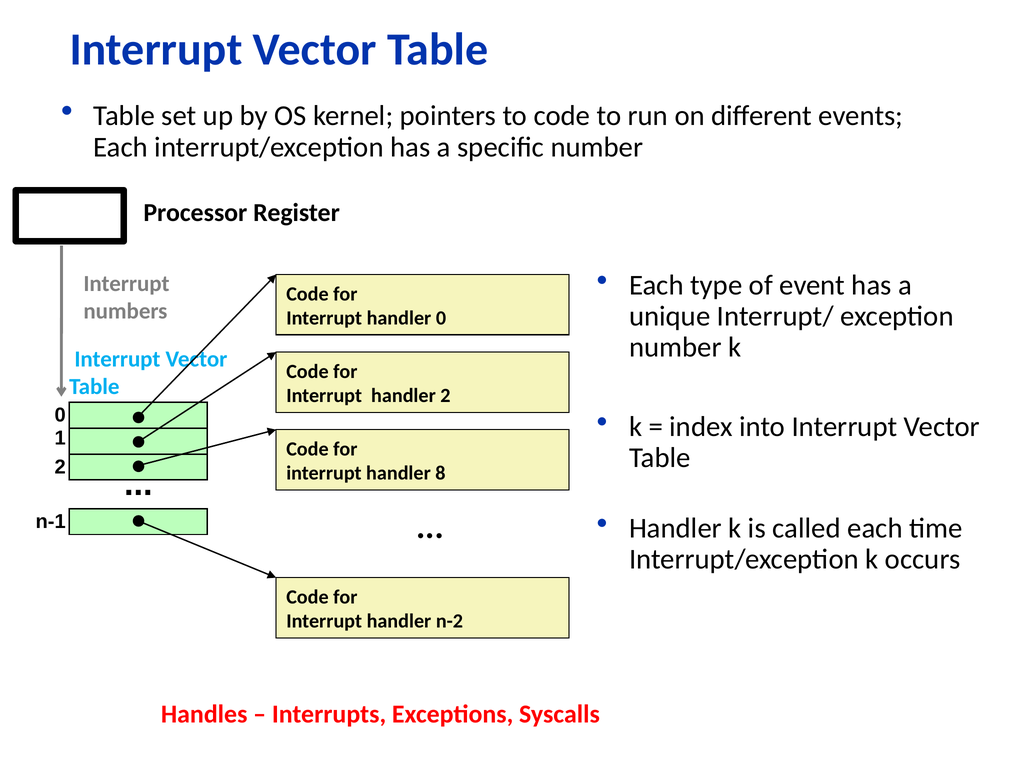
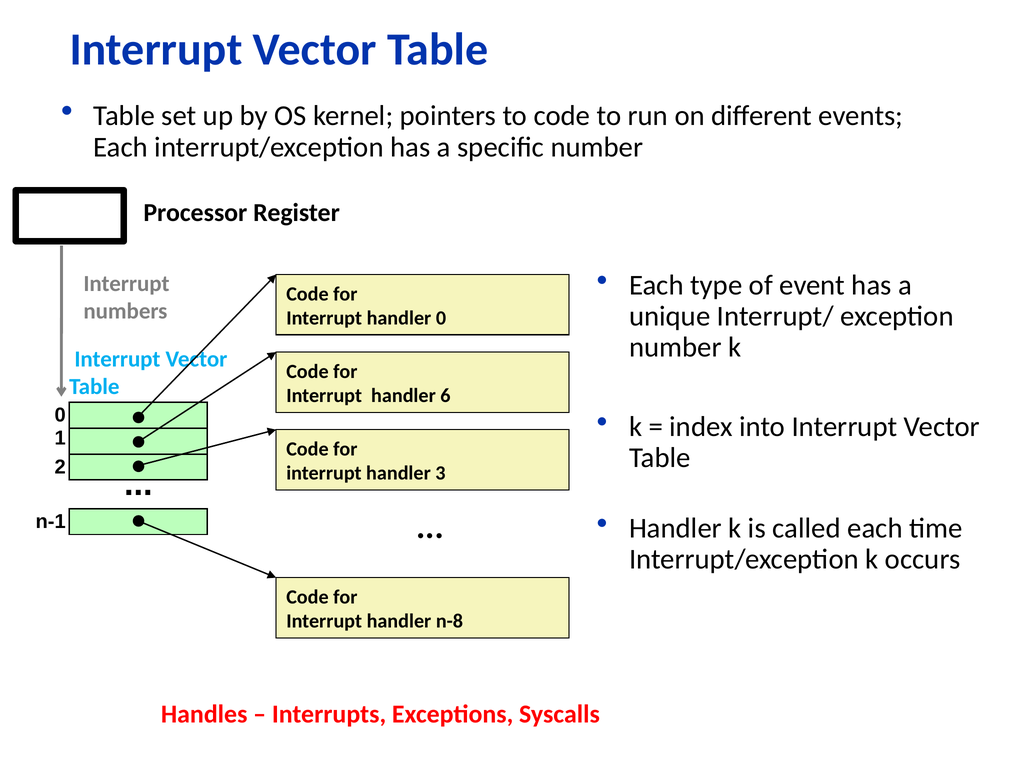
handler 2: 2 -> 6
8: 8 -> 3
n-2: n-2 -> n-8
